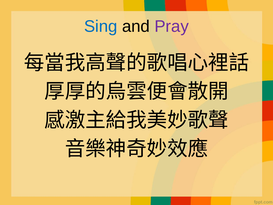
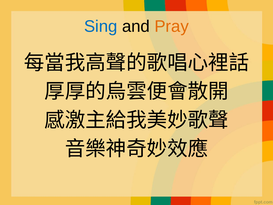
Pray colour: purple -> orange
